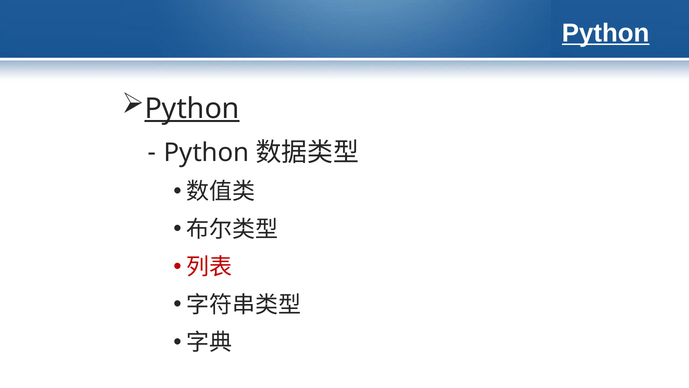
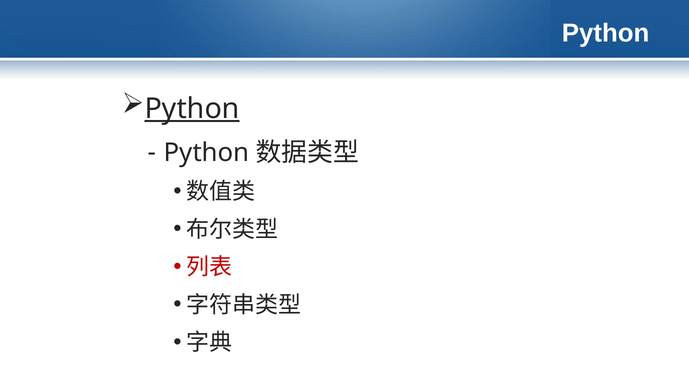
Python at (606, 33) underline: present -> none
